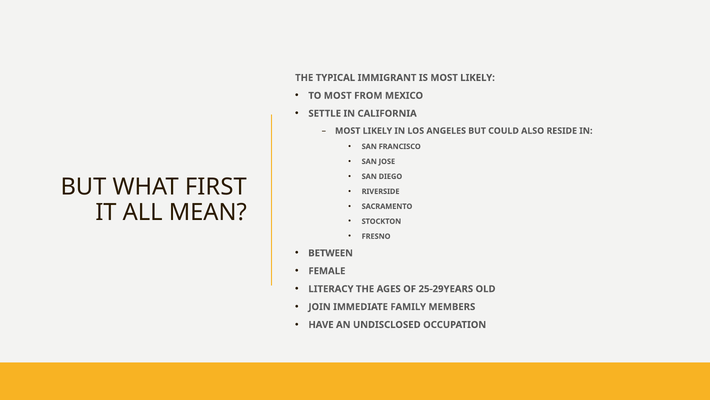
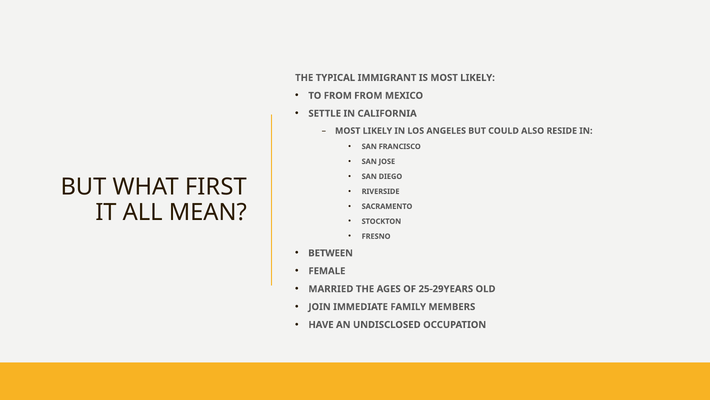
TO MOST: MOST -> FROM
LITERACY: LITERACY -> MARRIED
